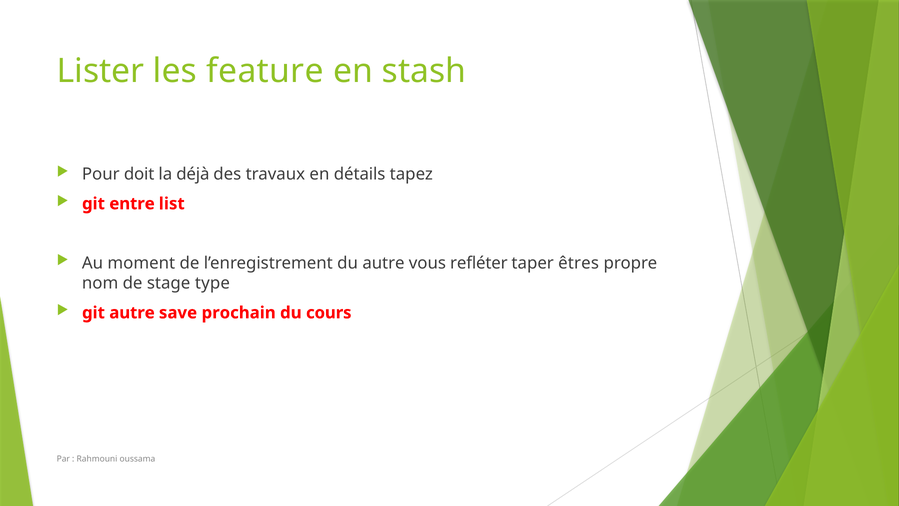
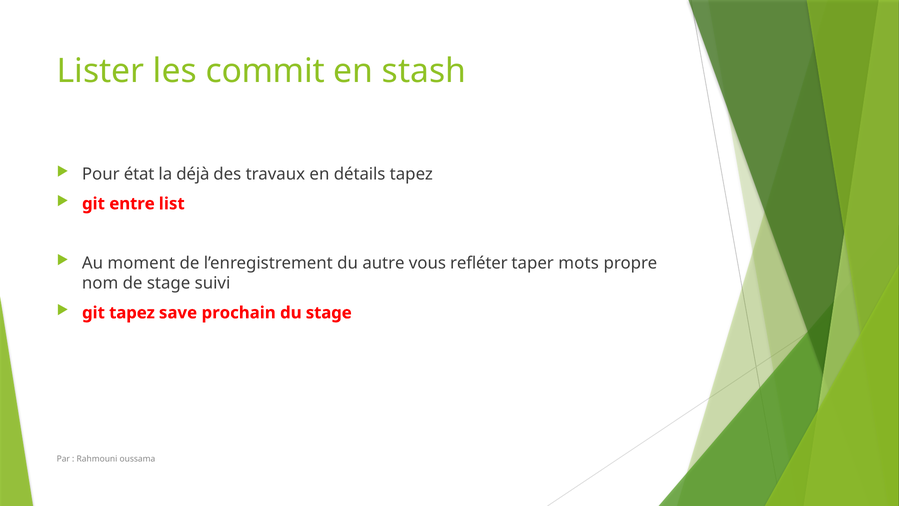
feature: feature -> commit
doit: doit -> état
êtres: êtres -> mots
type: type -> suivi
git autre: autre -> tapez
du cours: cours -> stage
